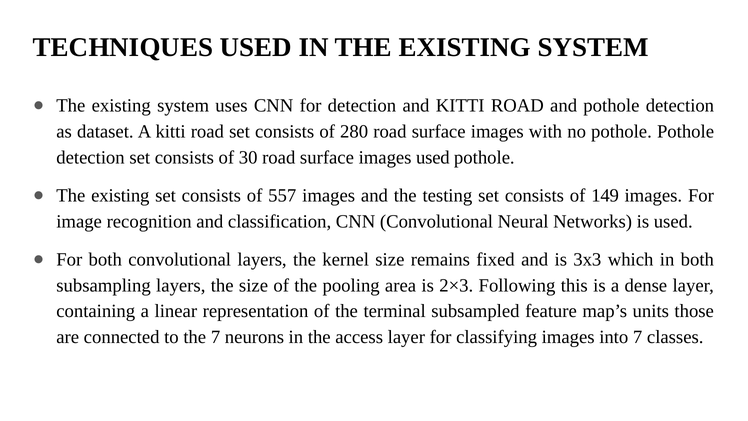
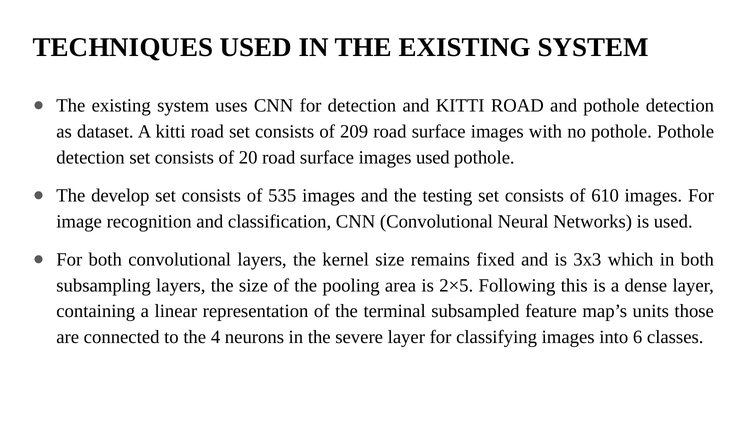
280: 280 -> 209
30: 30 -> 20
existing at (120, 195): existing -> develop
557: 557 -> 535
149: 149 -> 610
2×3: 2×3 -> 2×5
the 7: 7 -> 4
access: access -> severe
into 7: 7 -> 6
